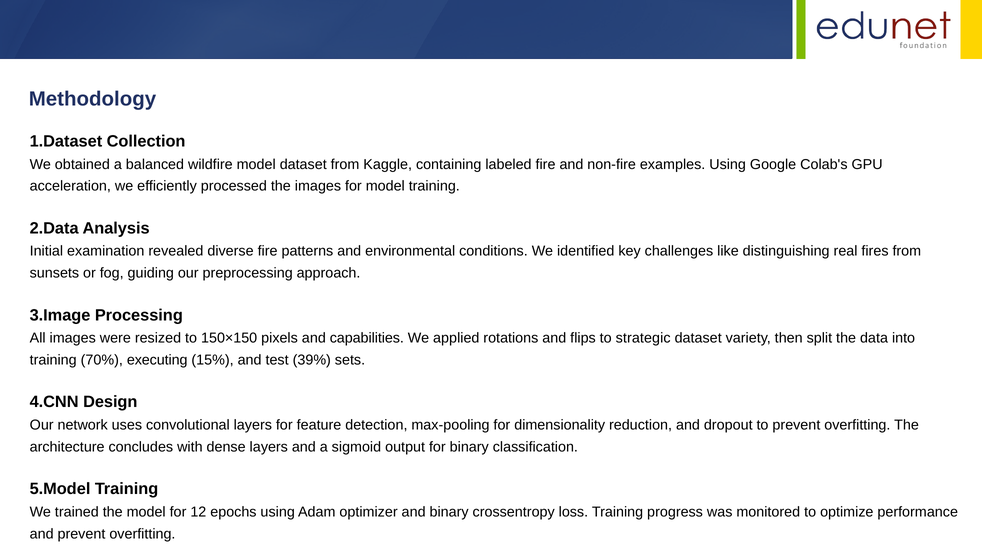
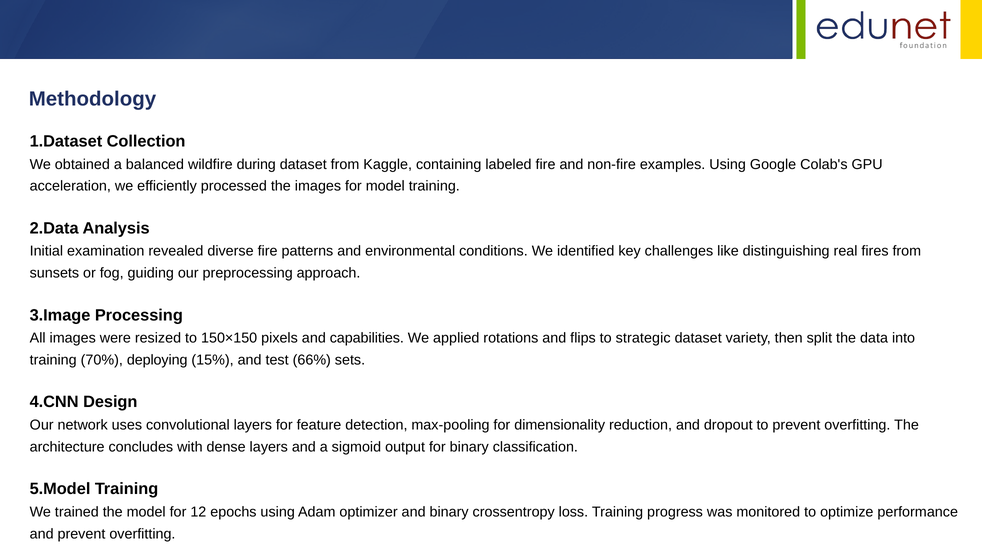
wildfire model: model -> during
executing: executing -> deploying
39%: 39% -> 66%
